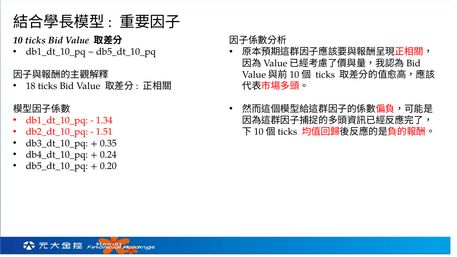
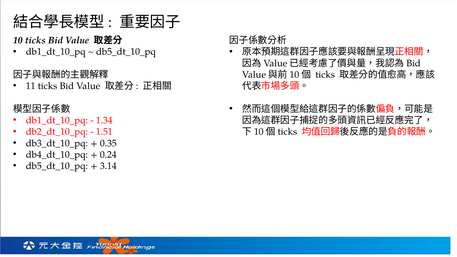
18: 18 -> 11
0.20: 0.20 -> 3.14
